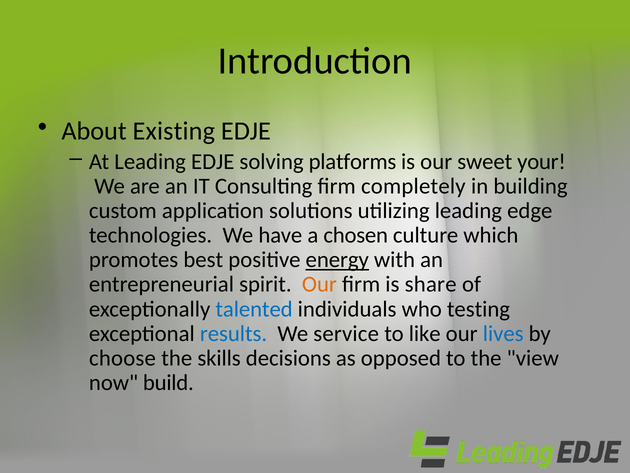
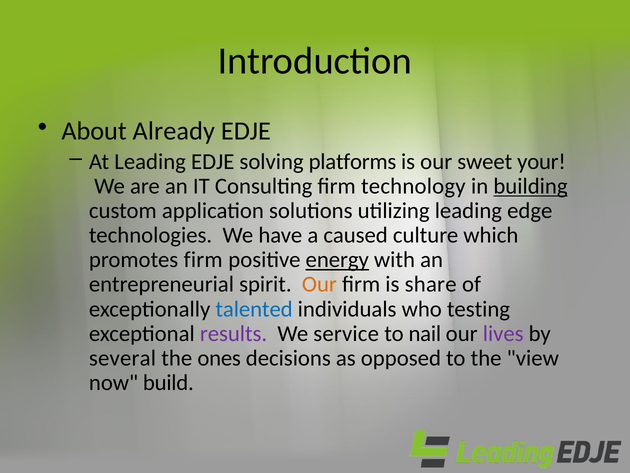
Existing: Existing -> Already
completely: completely -> technology
building underline: none -> present
chosen: chosen -> caused
promotes best: best -> firm
results colour: blue -> purple
like: like -> nail
lives colour: blue -> purple
choose: choose -> several
skills: skills -> ones
